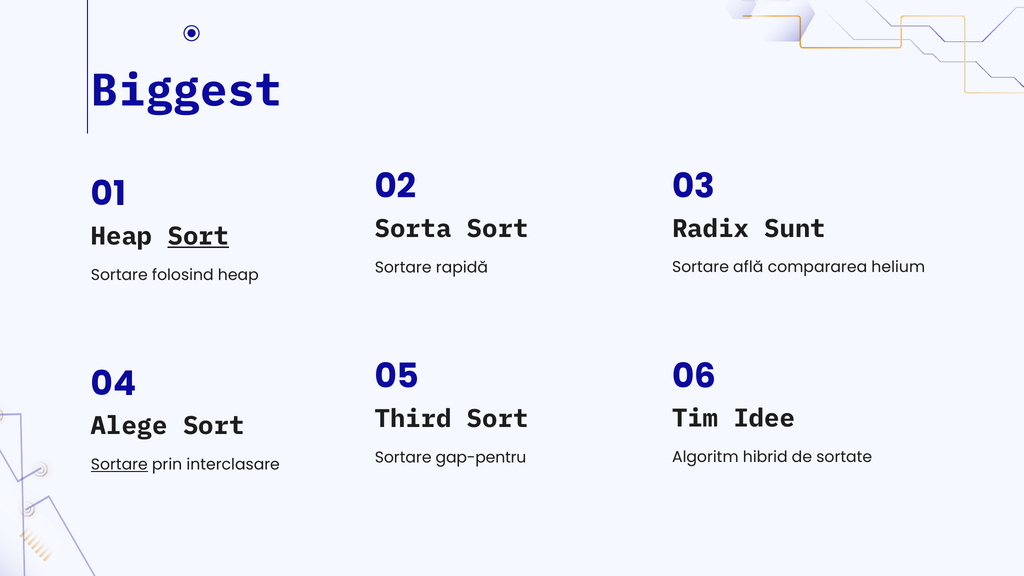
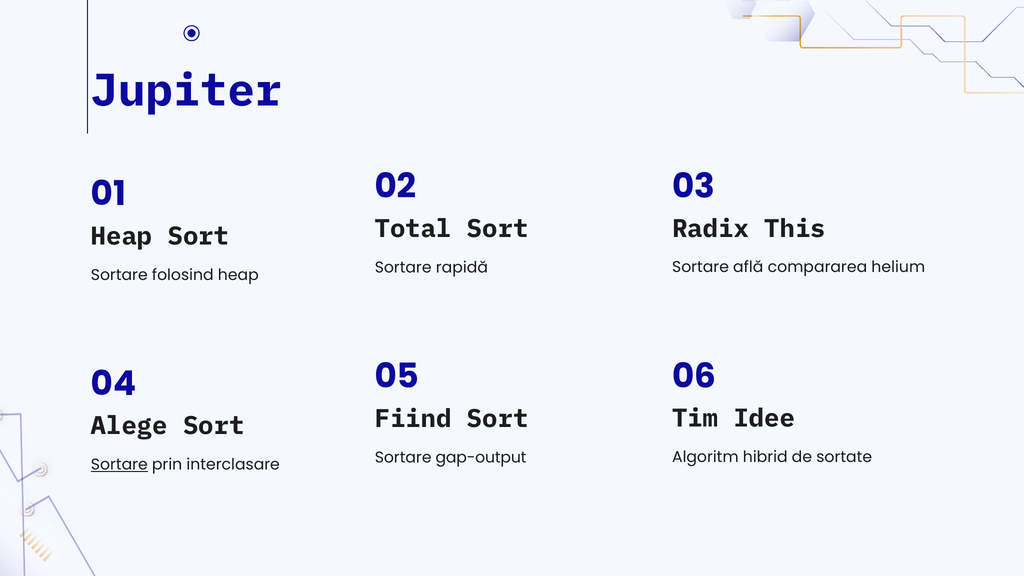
Biggest: Biggest -> Jupiter
Sunt: Sunt -> This
Sorta: Sorta -> Total
Sort at (198, 236) underline: present -> none
Third: Third -> Fiind
gap-pentru: gap-pentru -> gap-output
